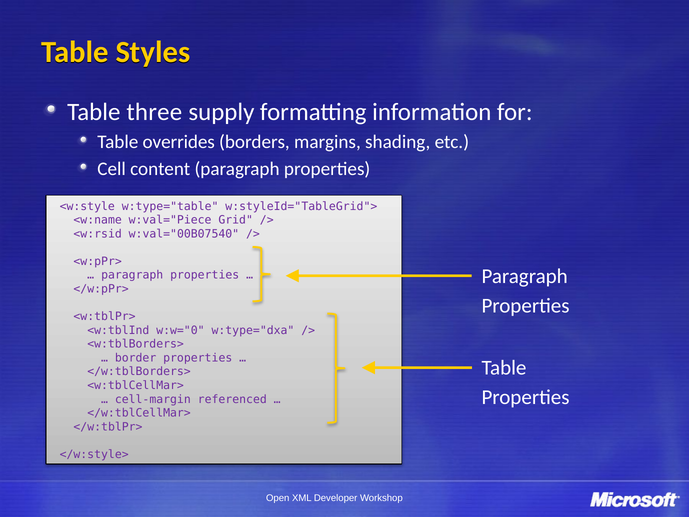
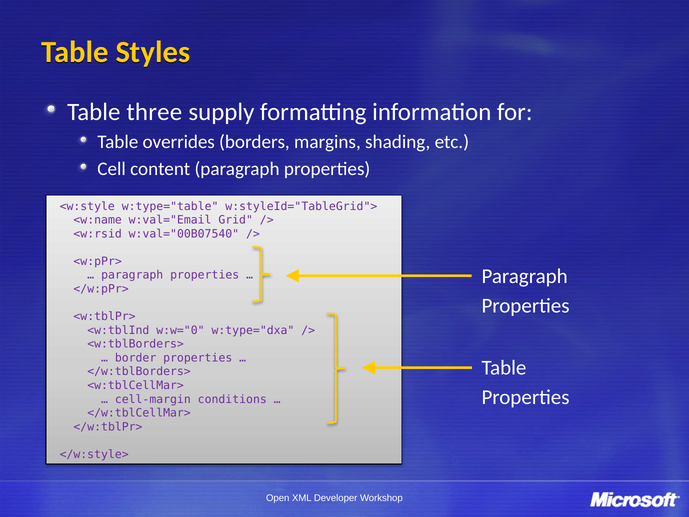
w:val="Piece: w:val="Piece -> w:val="Email
referenced: referenced -> conditions
